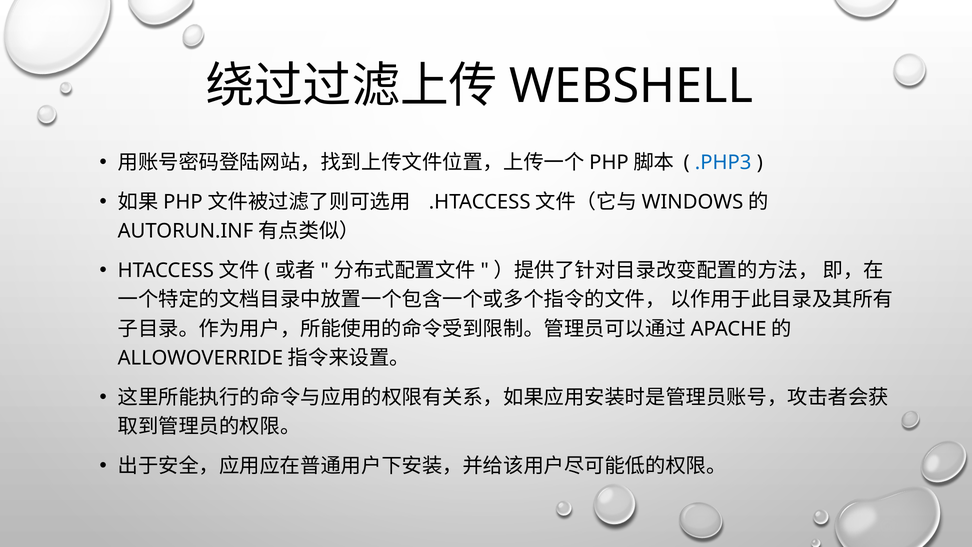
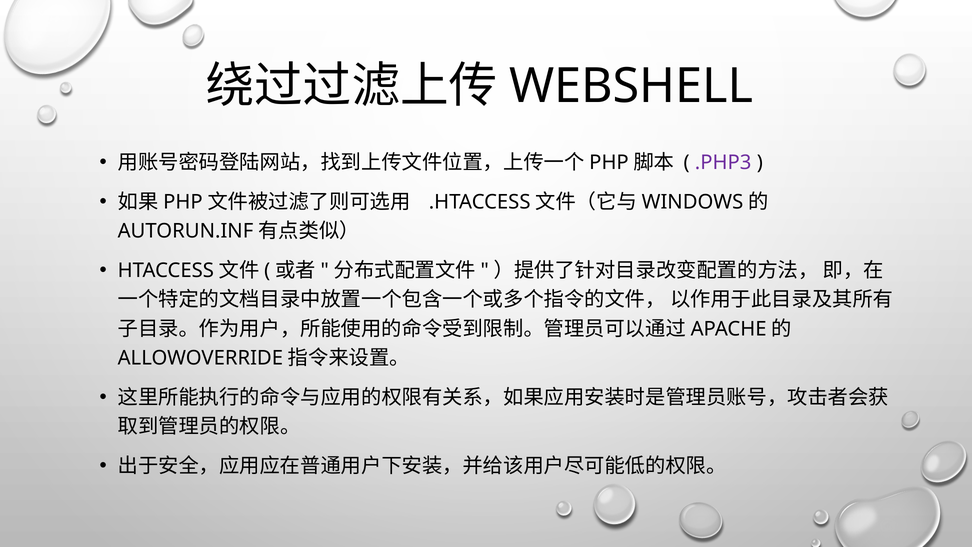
.PHP3 colour: blue -> purple
